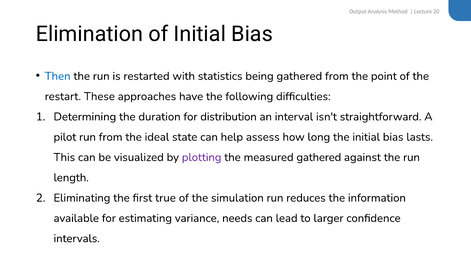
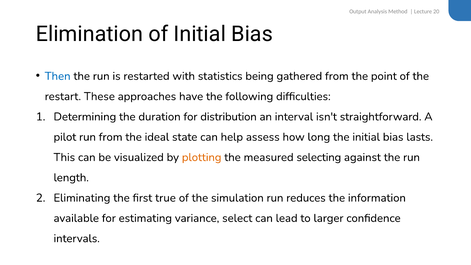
plotting colour: purple -> orange
measured gathered: gathered -> selecting
needs: needs -> select
